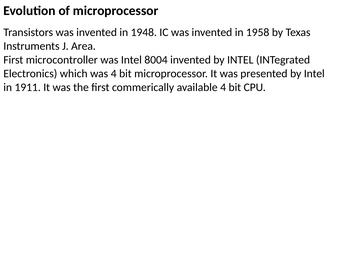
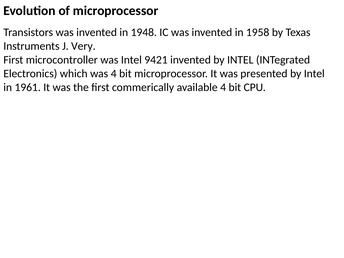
Area: Area -> Very
8004: 8004 -> 9421
1911: 1911 -> 1961
